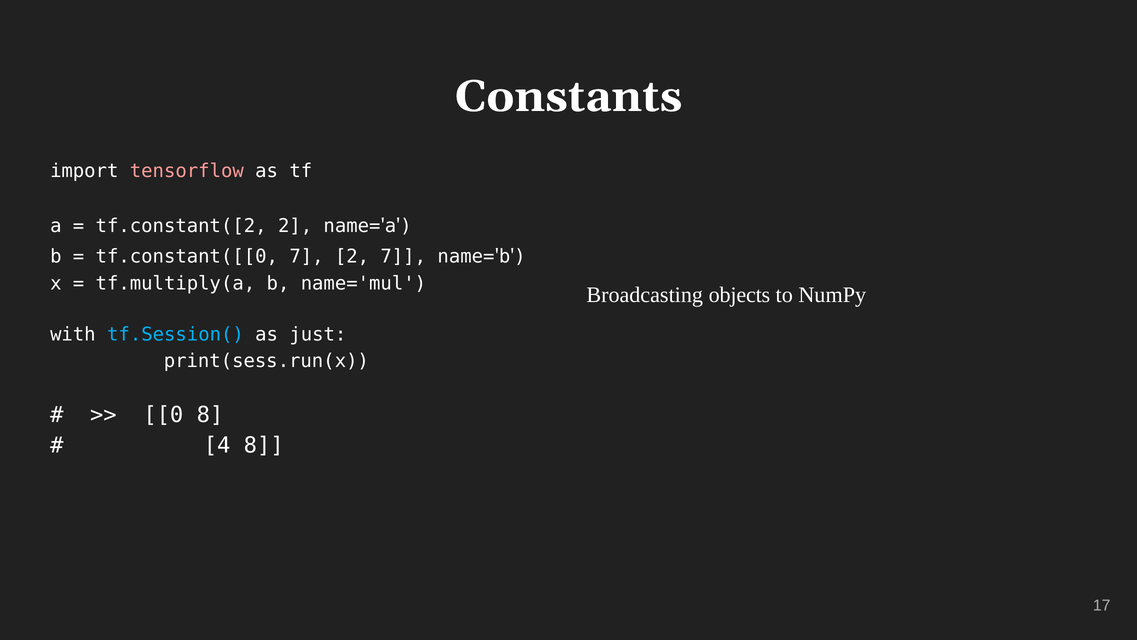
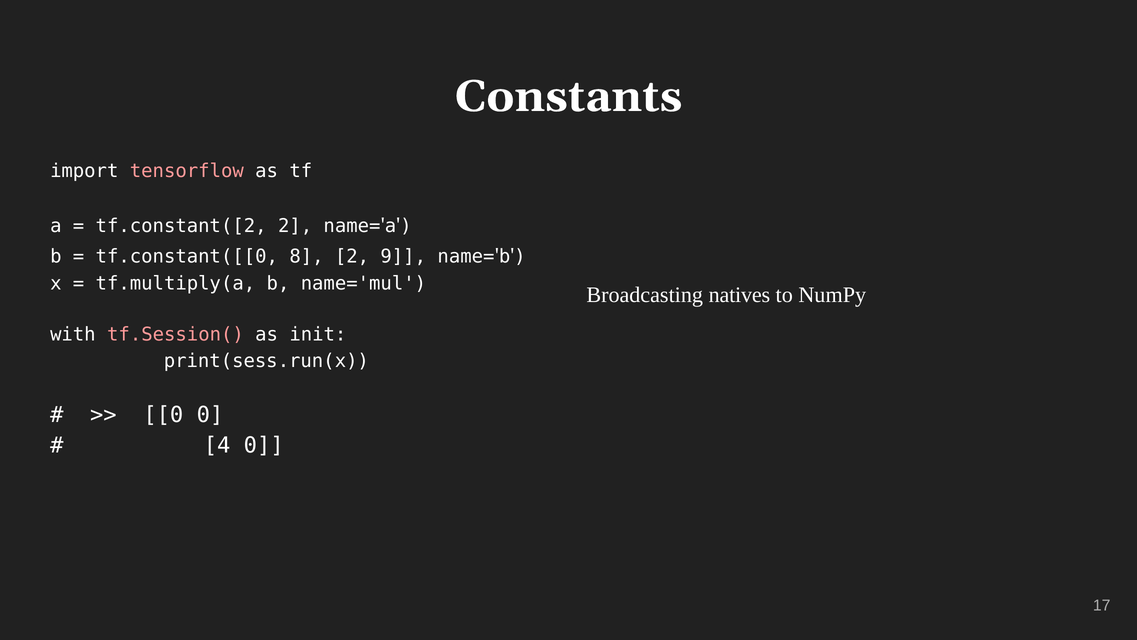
tf.constant([[0 7: 7 -> 8
2 7: 7 -> 9
objects: objects -> natives
tf.Session( colour: light blue -> pink
just: just -> init
0 8: 8 -> 0
4 8: 8 -> 0
